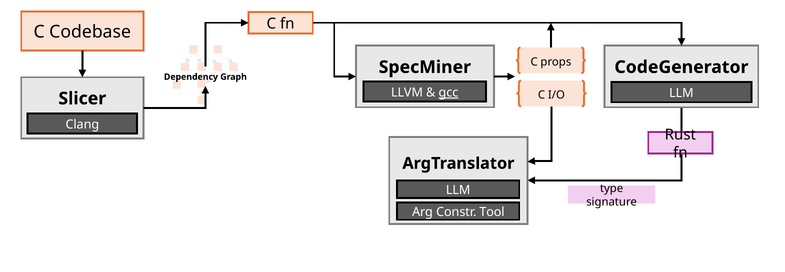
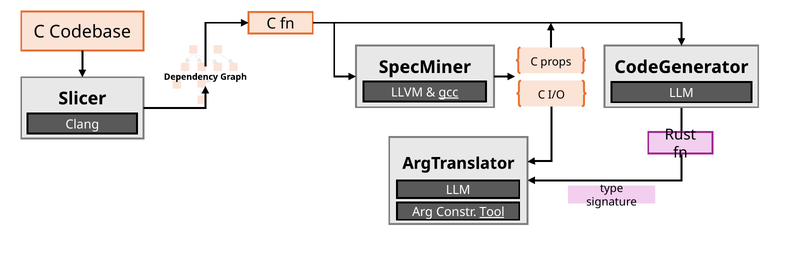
Tool underline: none -> present
